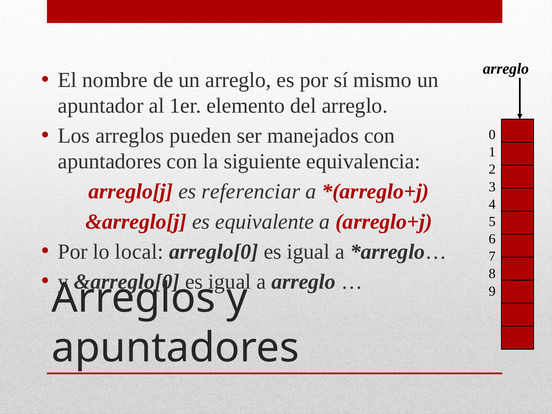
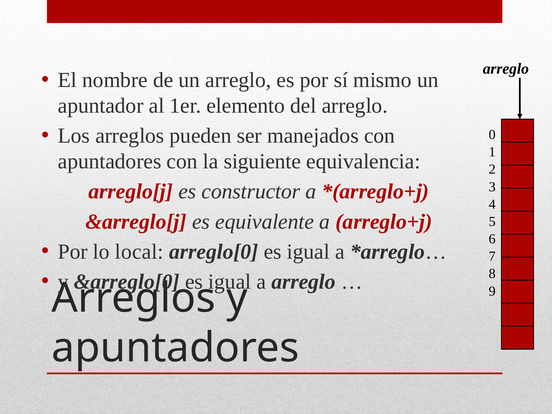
referenciar: referenciar -> constructor
